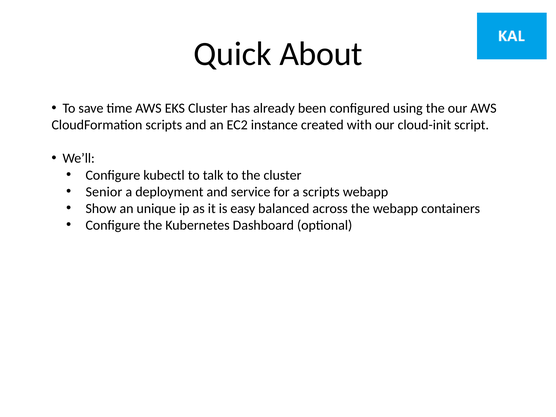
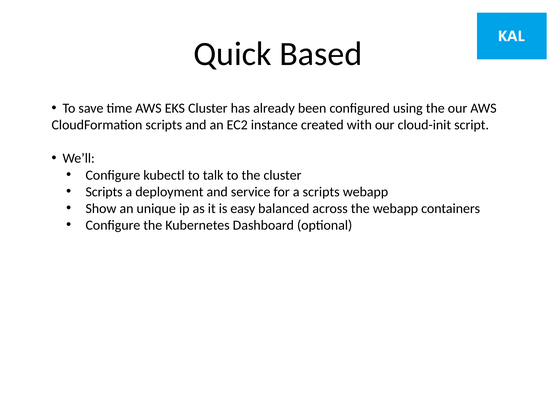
About: About -> Based
Senior at (104, 192): Senior -> Scripts
